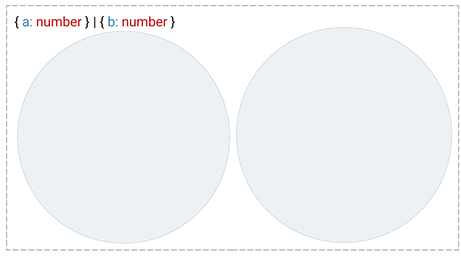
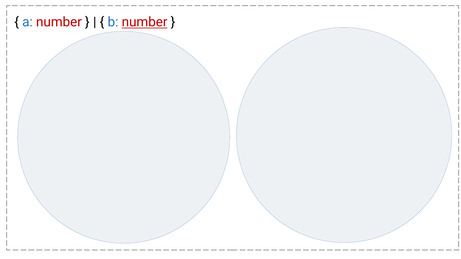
number at (145, 22) underline: none -> present
